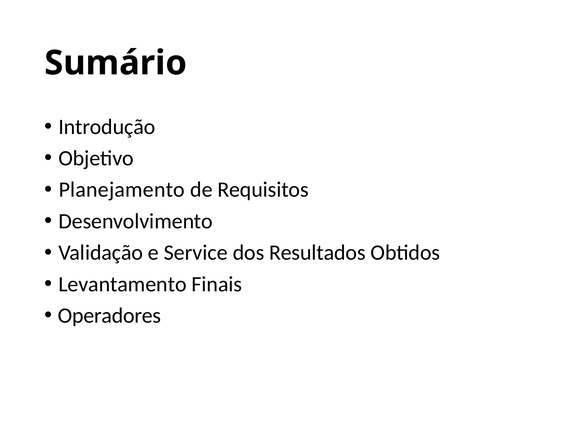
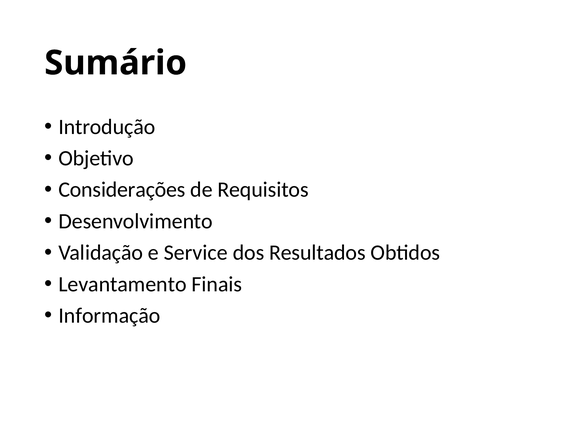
Planejamento: Planejamento -> Considerações
Operadores: Operadores -> Informação
